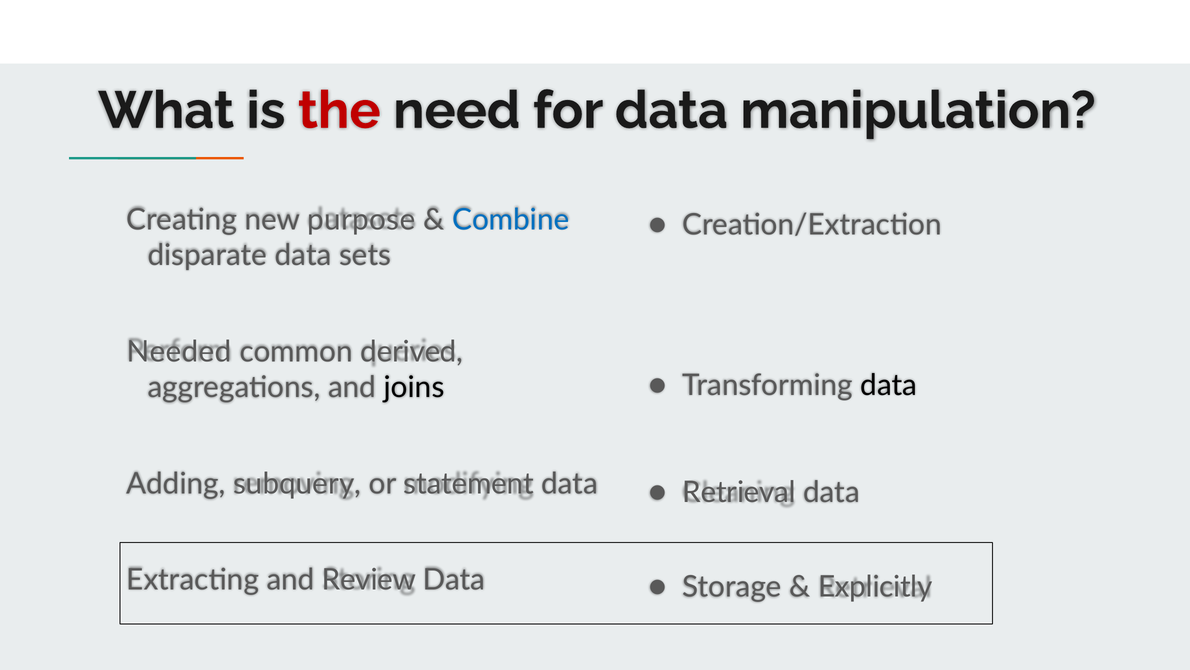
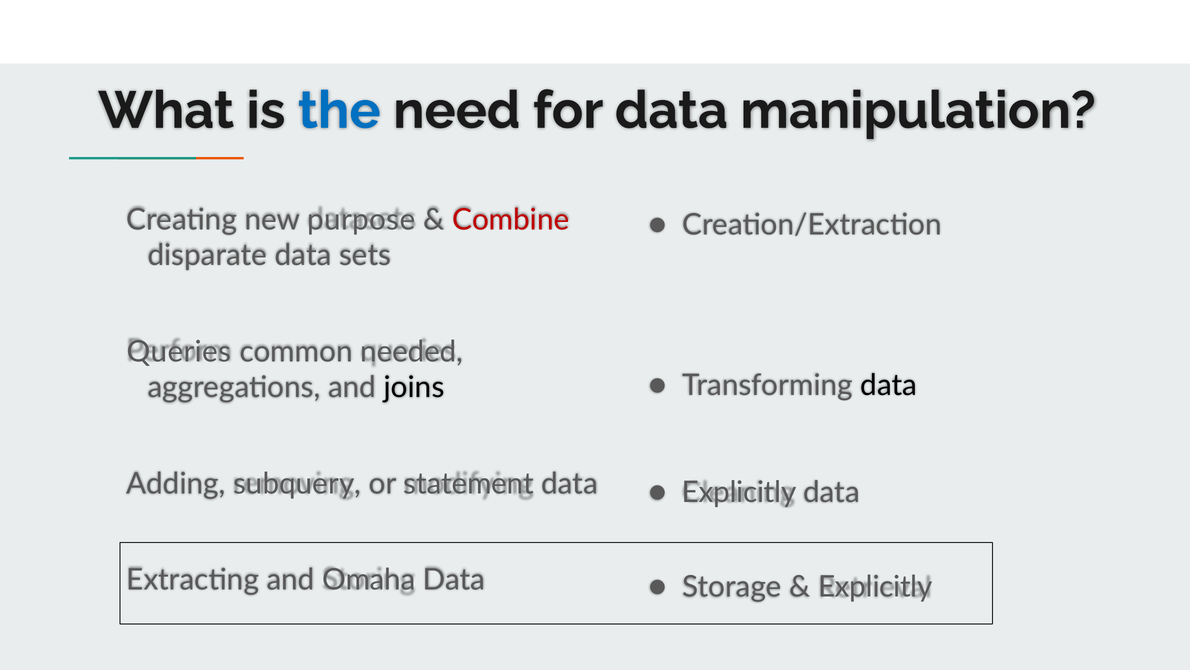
the colour: red -> blue
Combine colour: blue -> red
Needed: Needed -> Queries
derived: derived -> needed
Retrieval at (739, 492): Retrieval -> Explicitly
Review: Review -> Omaha
